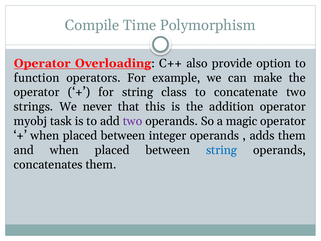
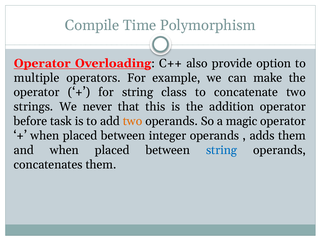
function: function -> multiple
myobj: myobj -> before
two at (133, 121) colour: purple -> orange
